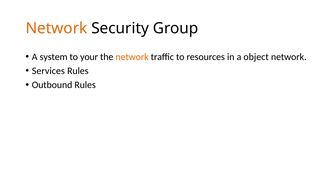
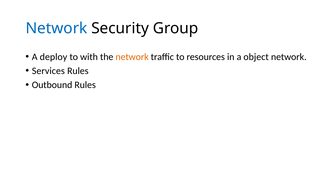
Network at (56, 28) colour: orange -> blue
system: system -> deploy
your: your -> with
